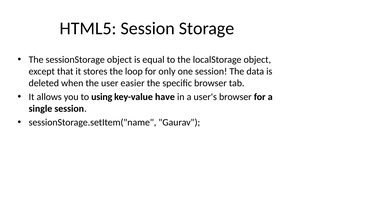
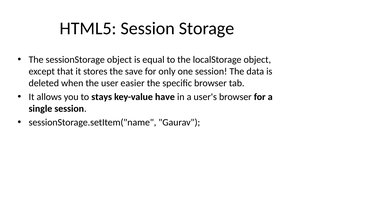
loop: loop -> save
using: using -> stays
